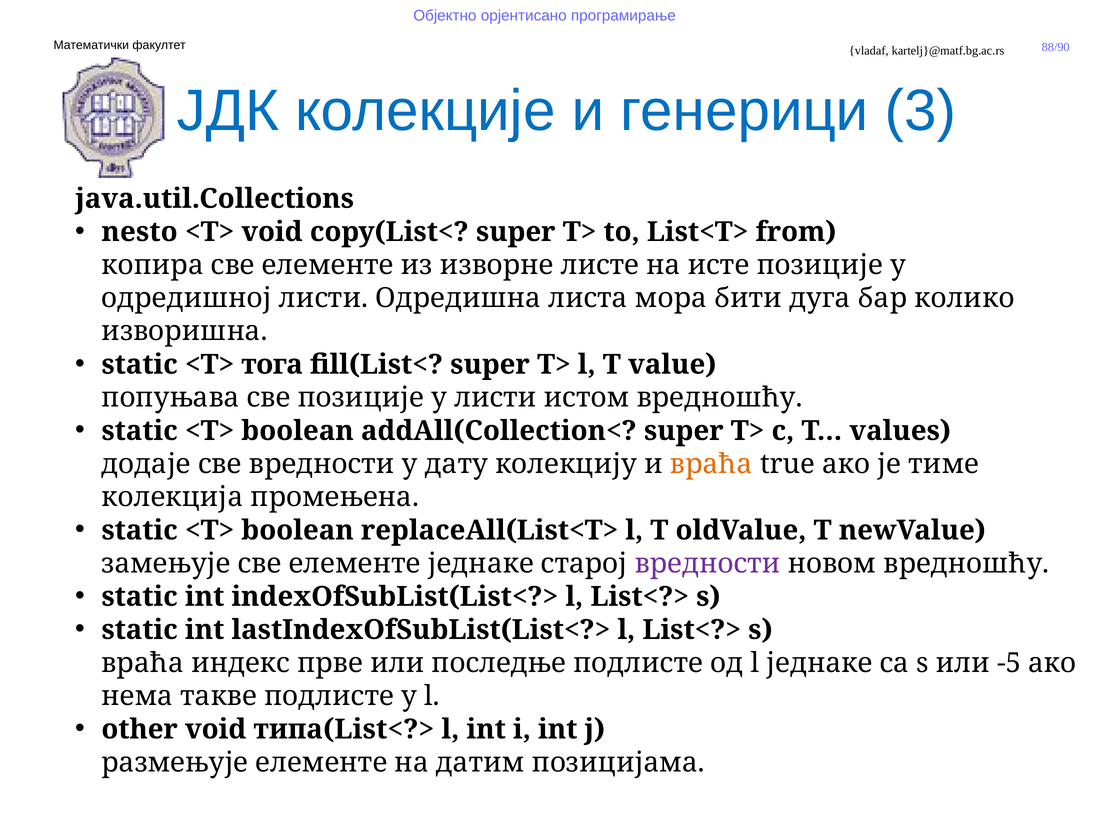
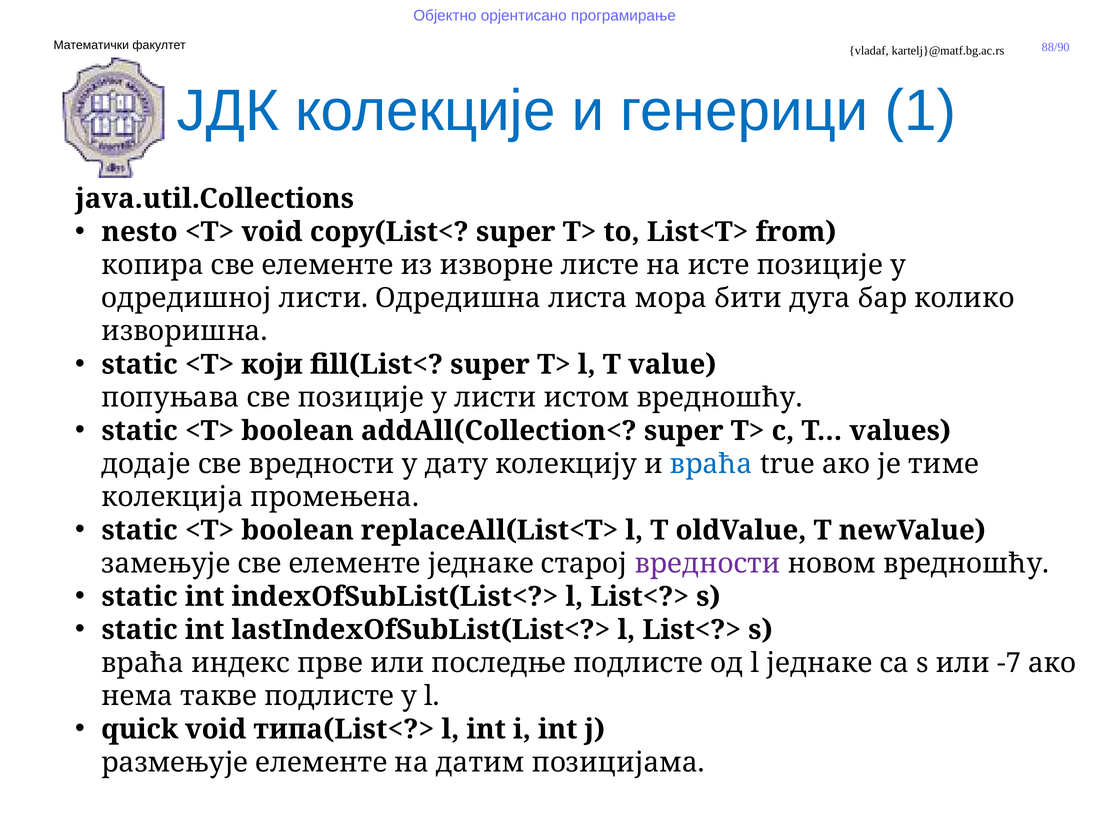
3: 3 -> 1
тога: тога -> који
враћа at (711, 464) colour: orange -> blue
-5: -5 -> -7
other: other -> quick
